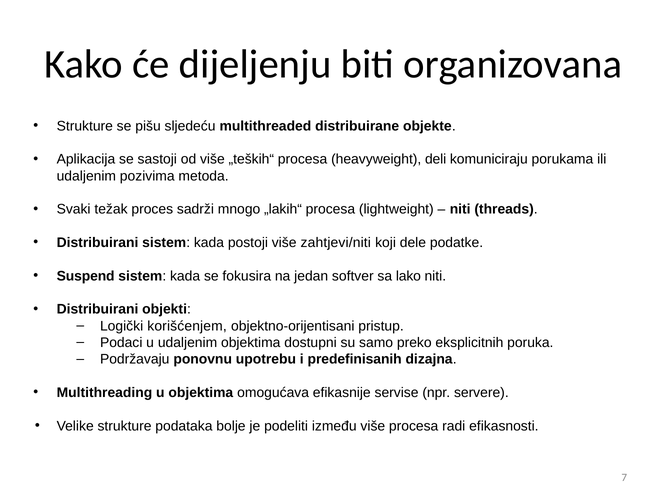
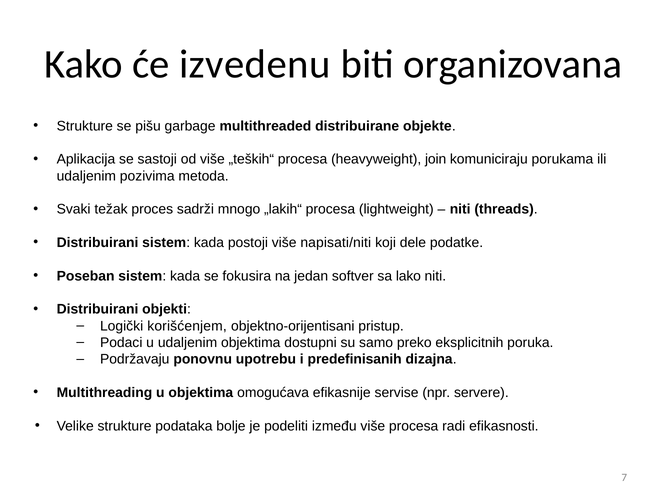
dijeljenju: dijeljenju -> izvedenu
sljedeću: sljedeću -> garbage
deli: deli -> join
zahtjevi/niti: zahtjevi/niti -> napisati/niti
Suspend: Suspend -> Poseban
